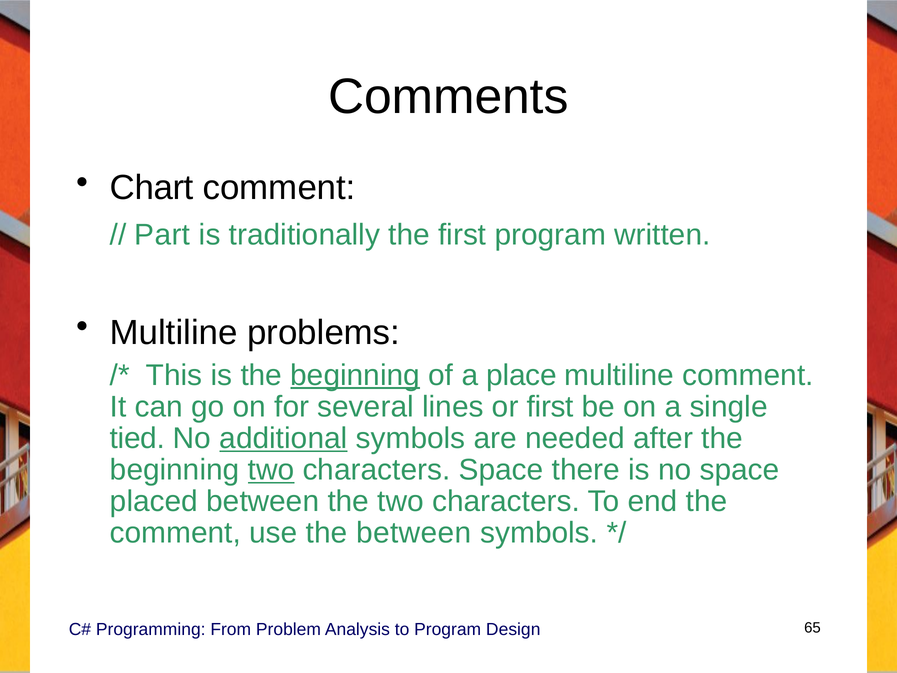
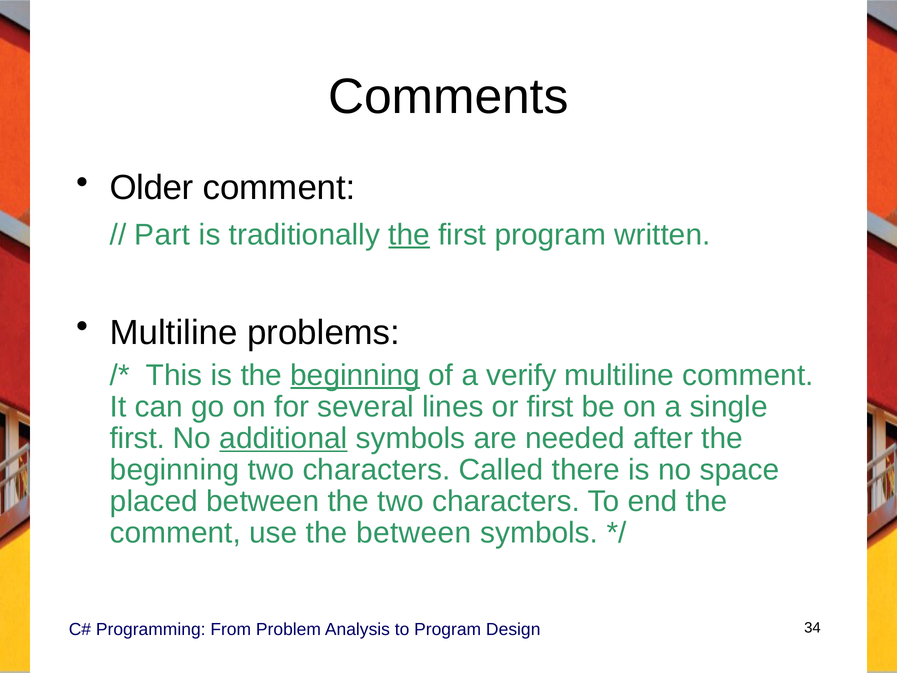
Chart: Chart -> Older
the at (409, 235) underline: none -> present
place: place -> verify
tied at (137, 438): tied -> first
two at (271, 470) underline: present -> none
characters Space: Space -> Called
65: 65 -> 34
